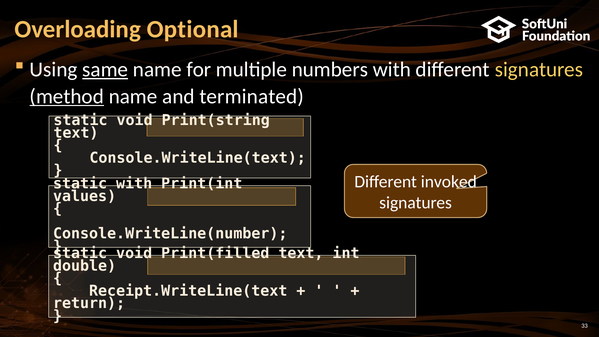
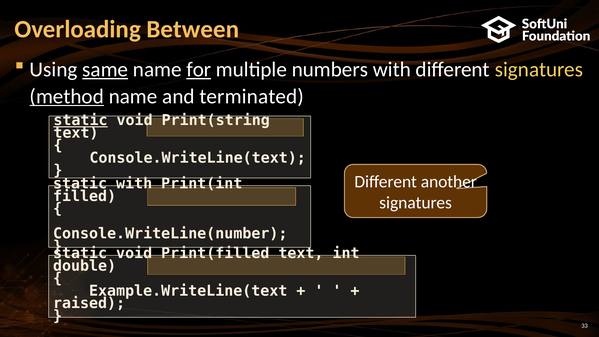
Optional: Optional -> Between
for underline: none -> present
static at (80, 120) underline: none -> present
invoked: invoked -> another
values: values -> filled
Receipt.WriteLine(text: Receipt.WriteLine(text -> Example.WriteLine(text
return: return -> raised
